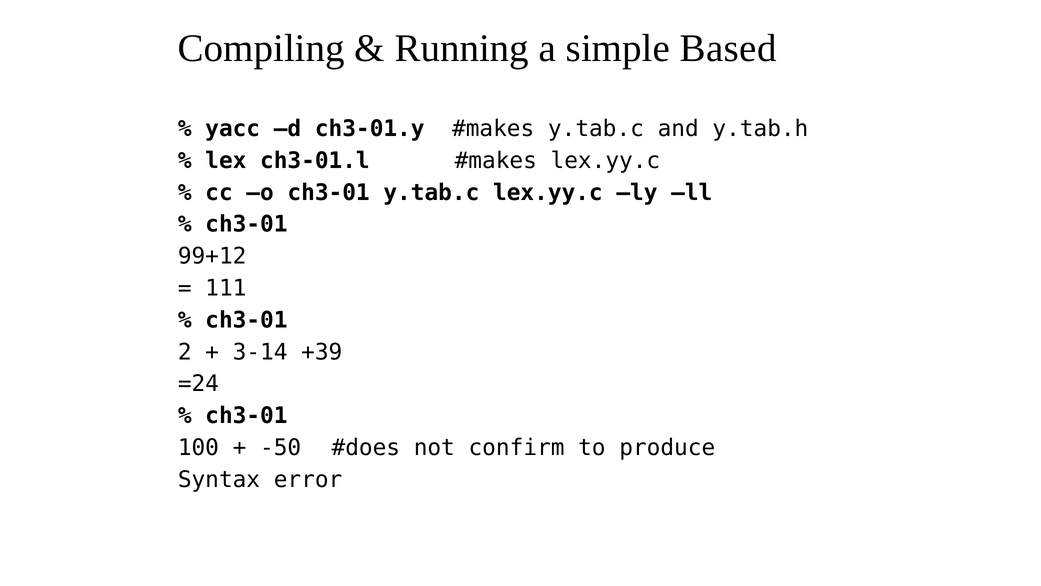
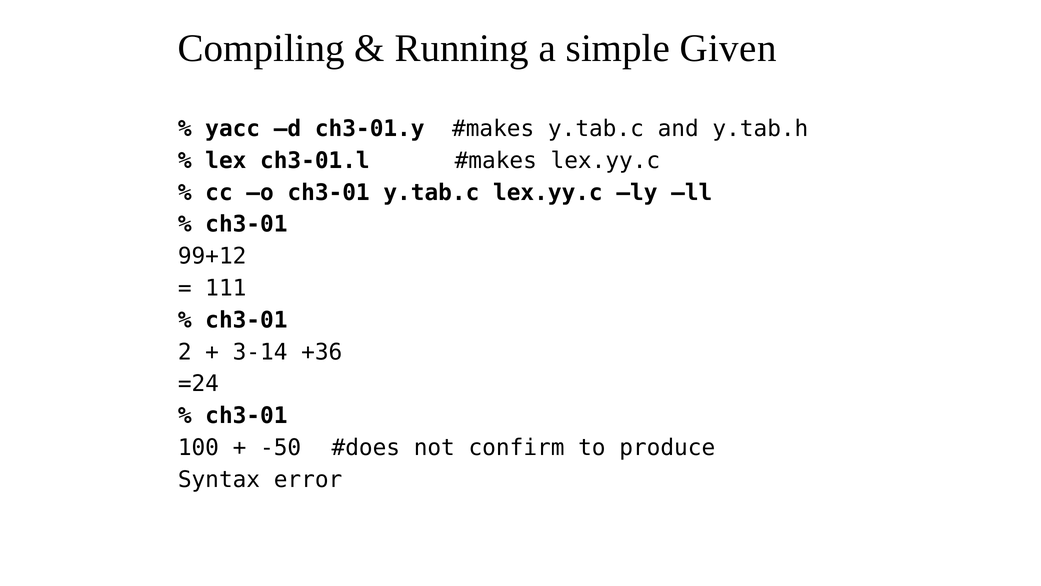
Based: Based -> Given
+39: +39 -> +36
